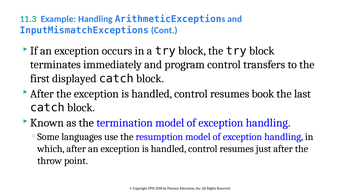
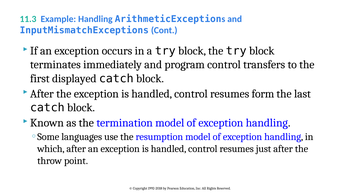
book: book -> form
